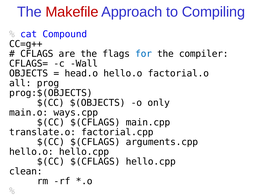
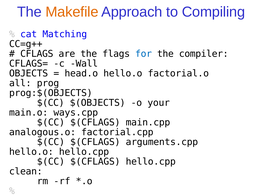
Makefile colour: red -> orange
Compound: Compound -> Matching
only: only -> your
translate.o: translate.o -> analogous.o
